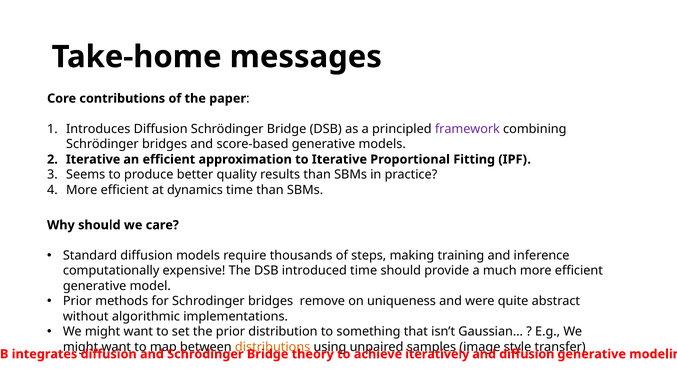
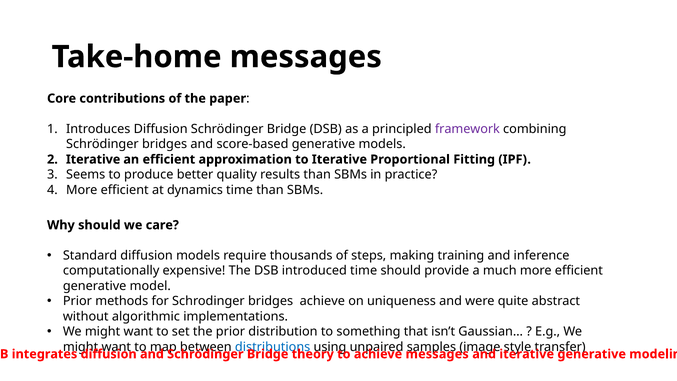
bridges remove: remove -> achieve
distributions colour: orange -> blue
achieve iteratively: iteratively -> messages
and diffusion: diffusion -> iterative
